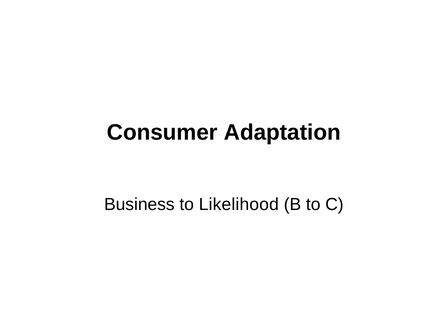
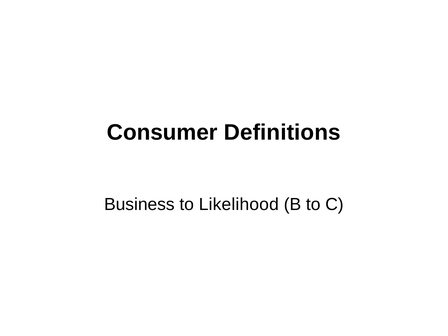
Adaptation: Adaptation -> Definitions
